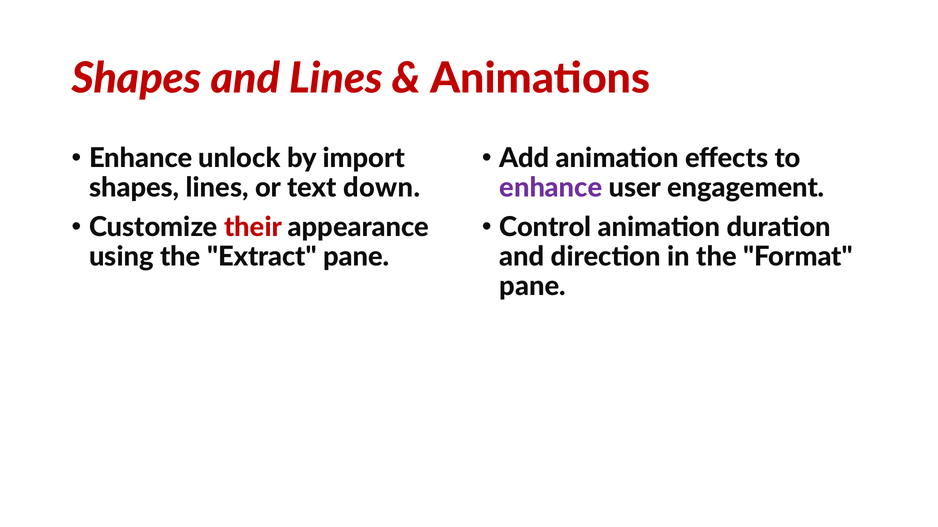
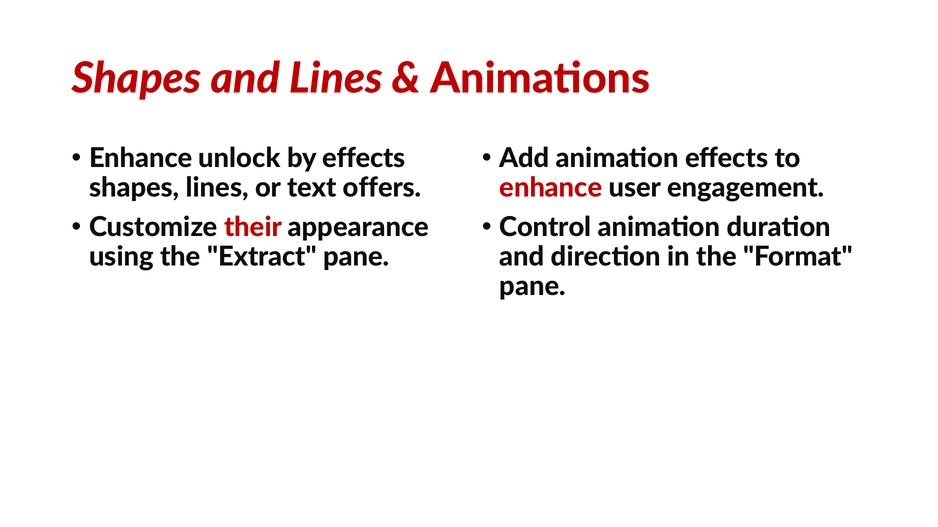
by import: import -> effects
down: down -> offers
enhance at (551, 188) colour: purple -> red
